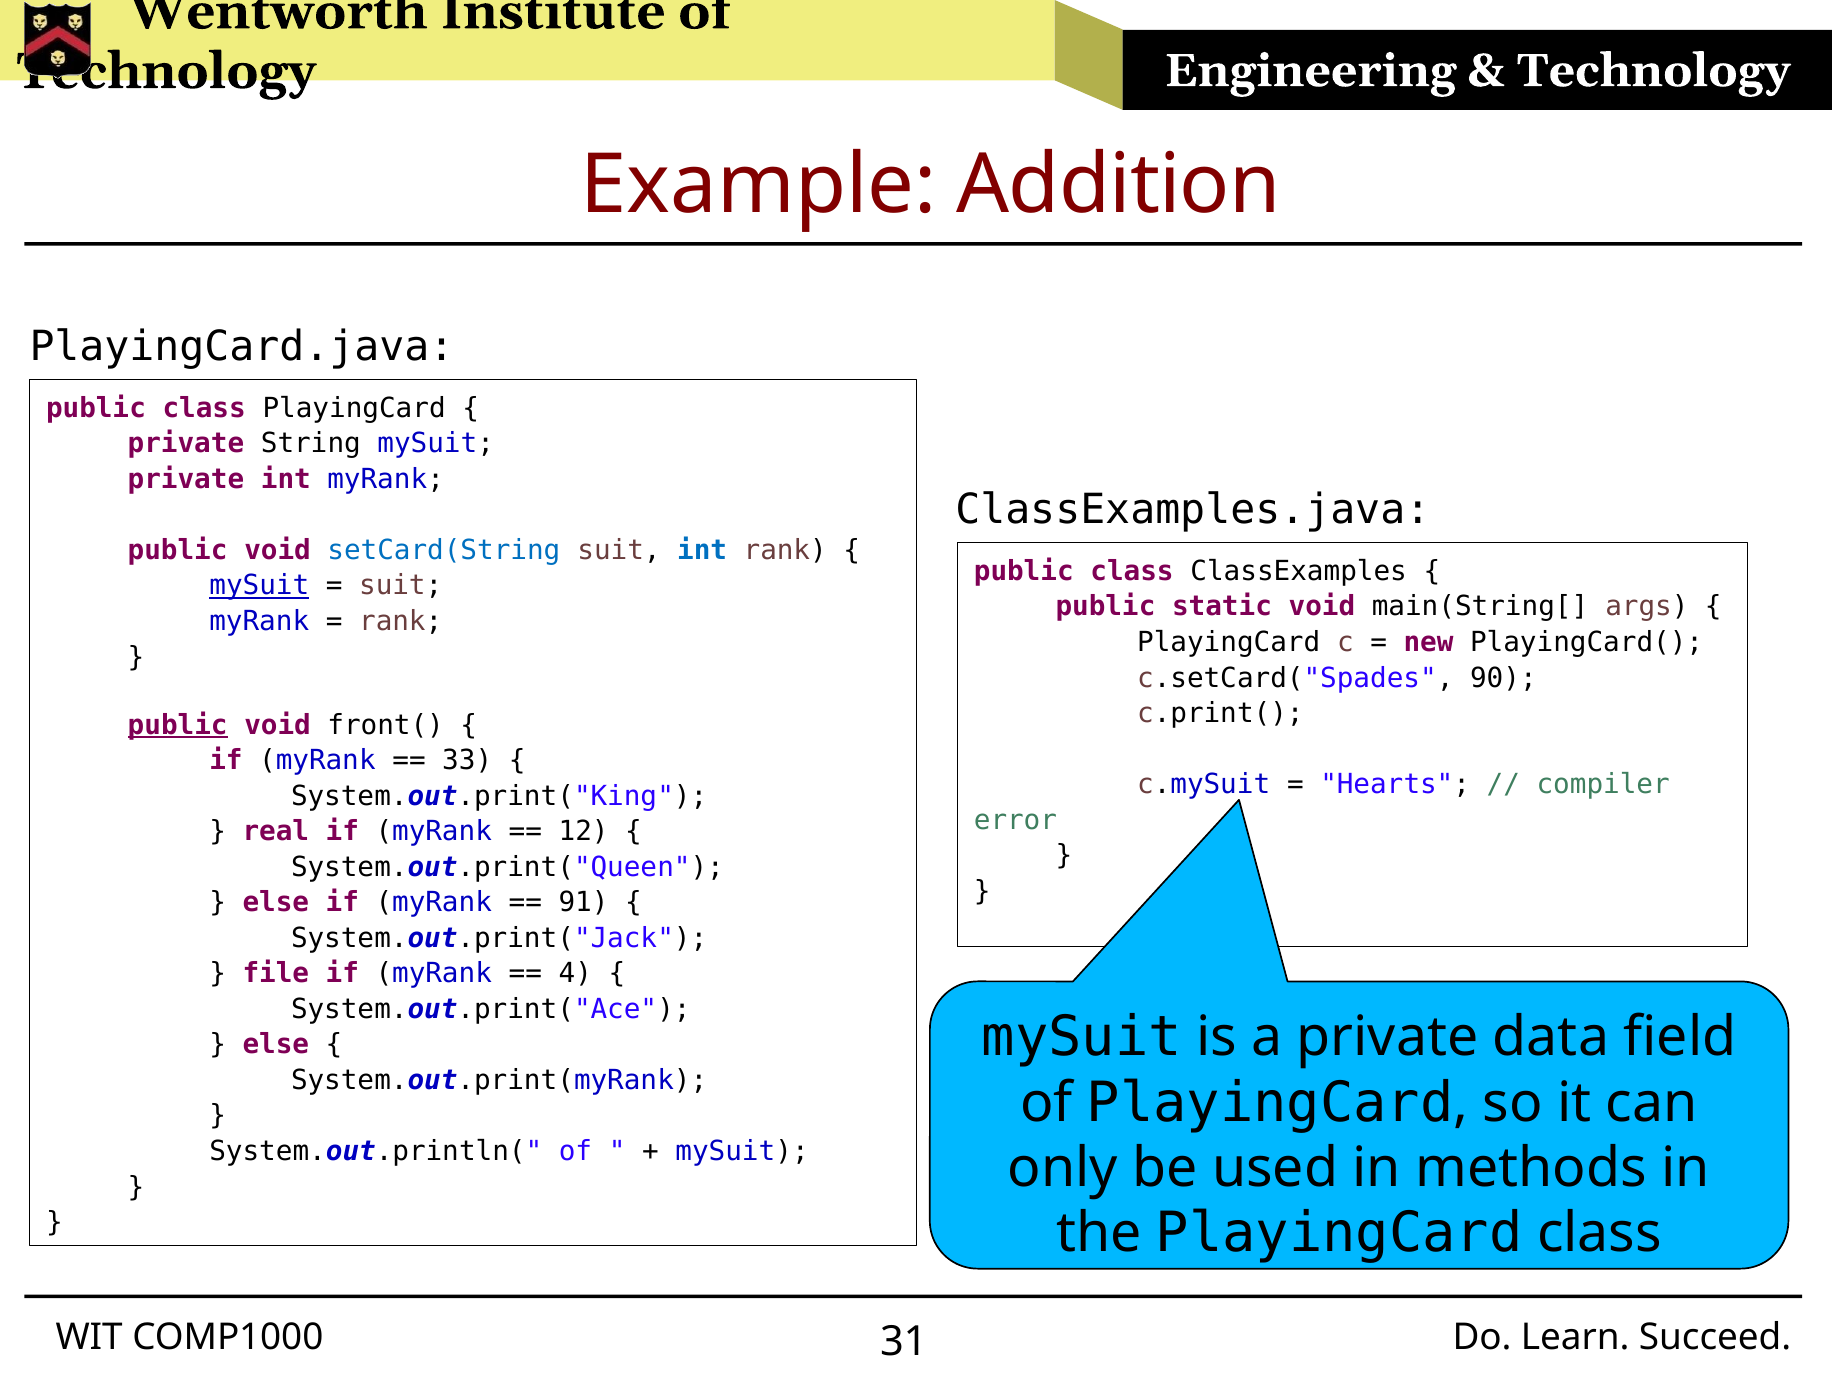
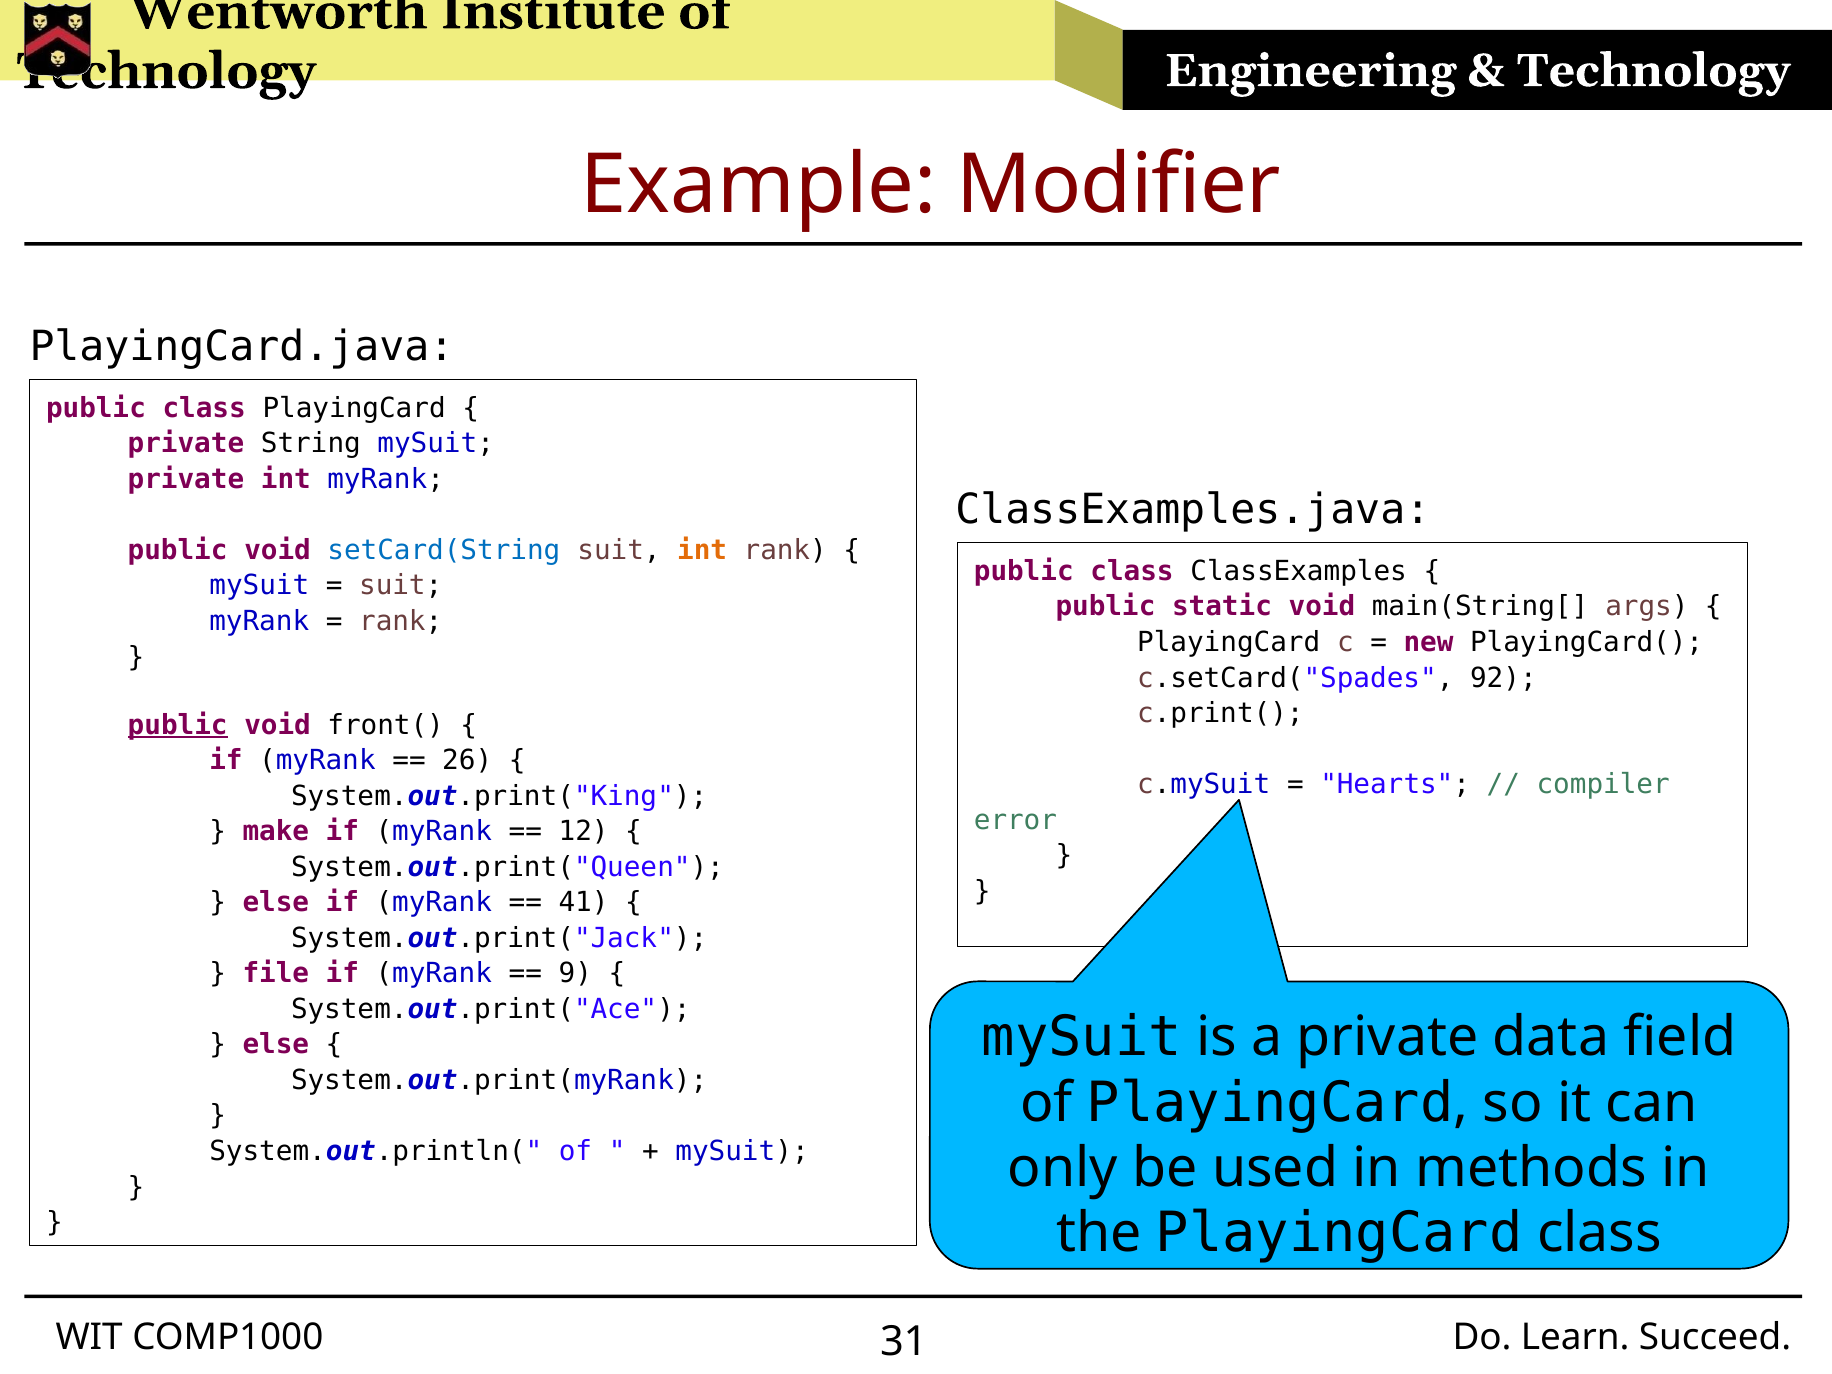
Addition: Addition -> Modifier
int at (702, 550) colour: blue -> orange
mySuit at (259, 586) underline: present -> none
90: 90 -> 92
33: 33 -> 26
real: real -> make
91: 91 -> 41
4: 4 -> 9
